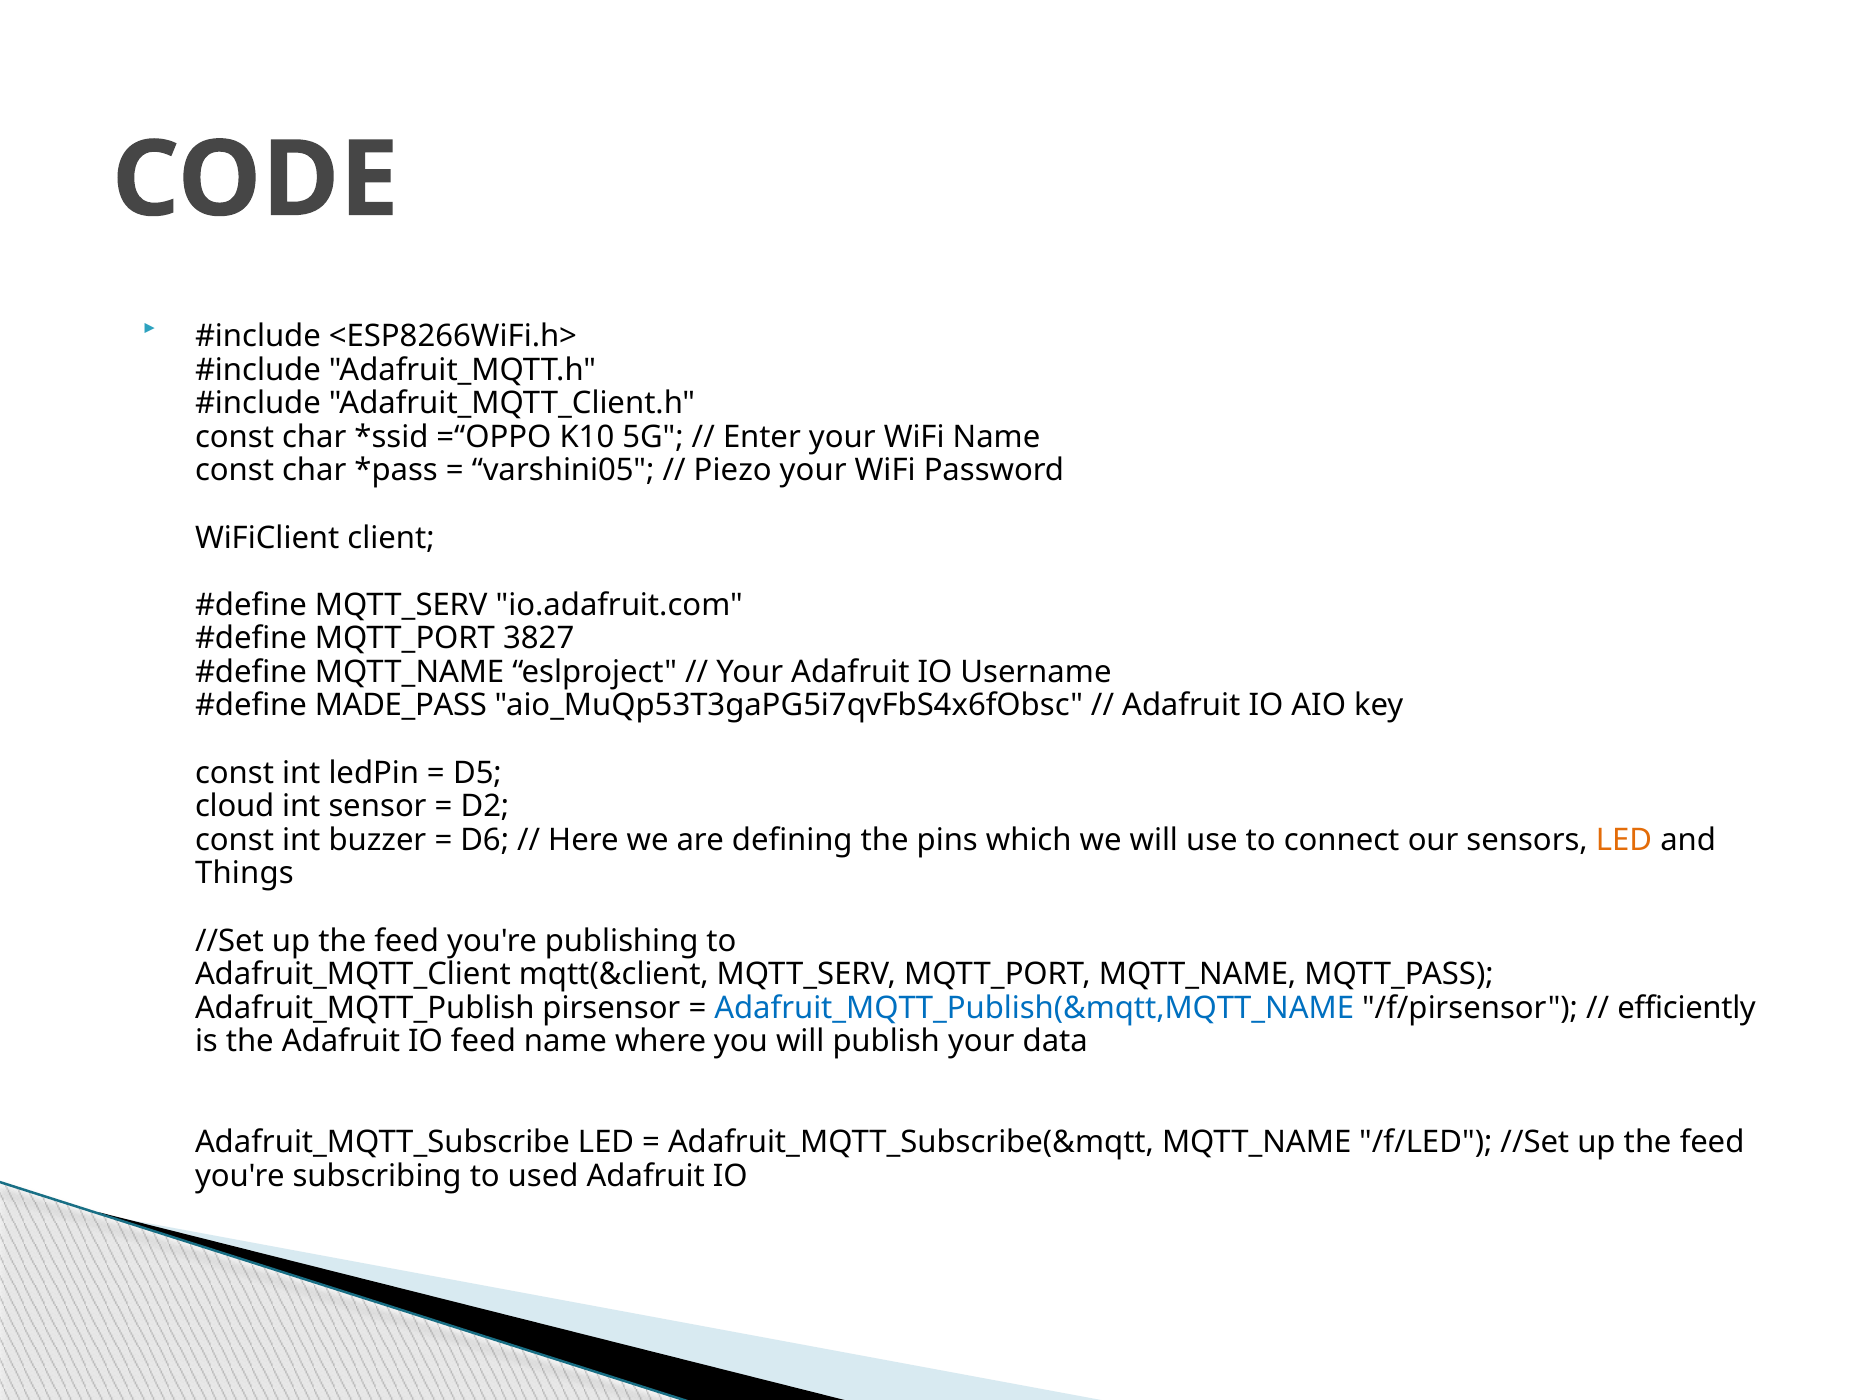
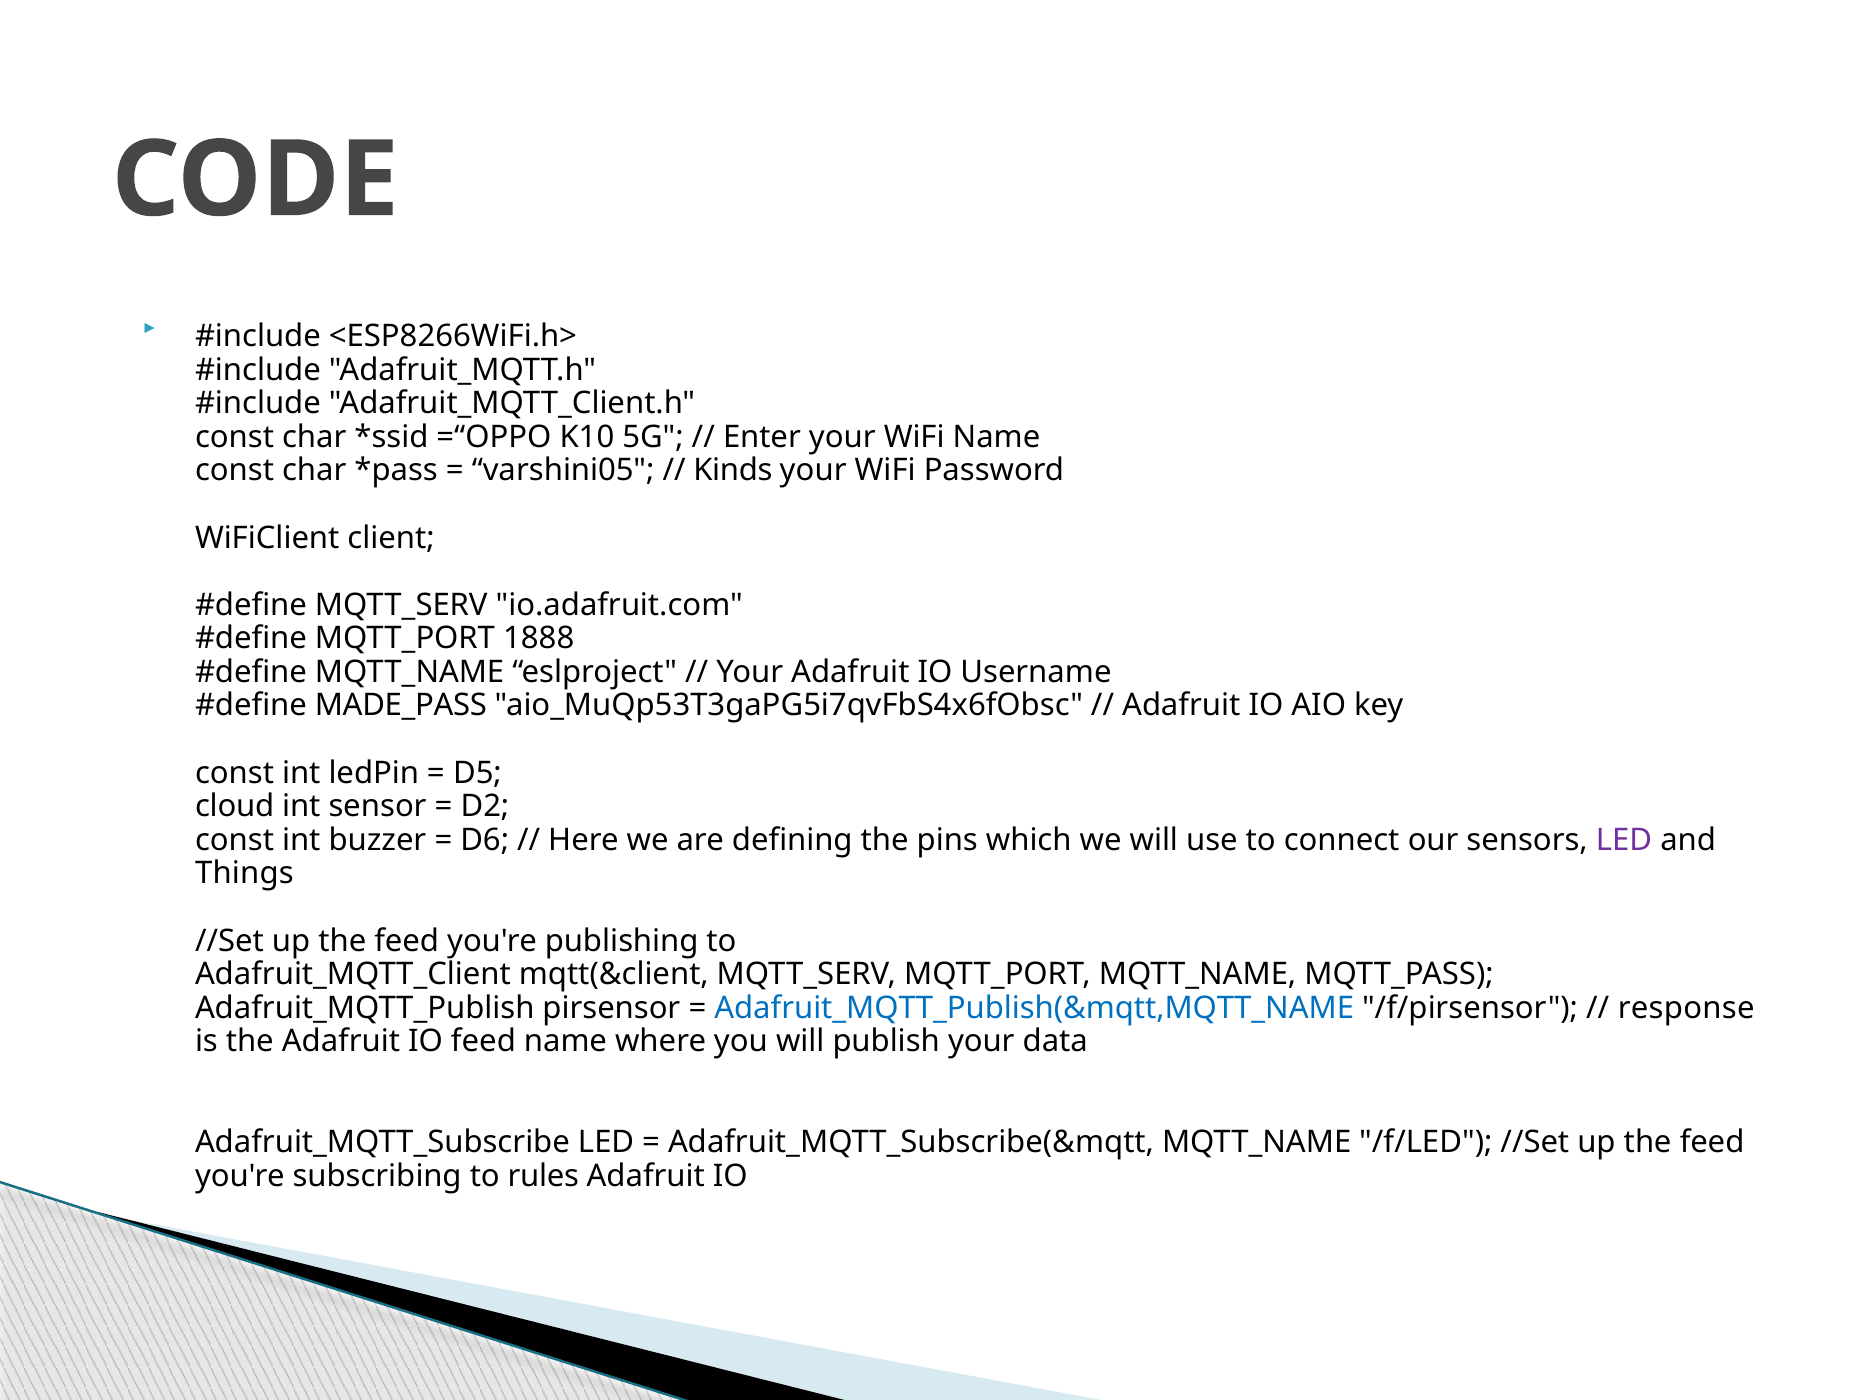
Piezo: Piezo -> Kinds
3827: 3827 -> 1888
LED at (1624, 840) colour: orange -> purple
efficiently: efficiently -> response
used: used -> rules
